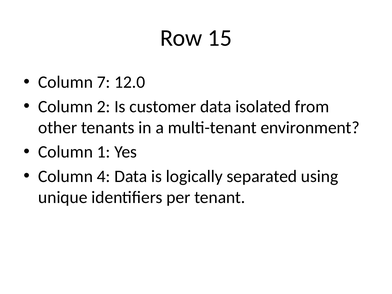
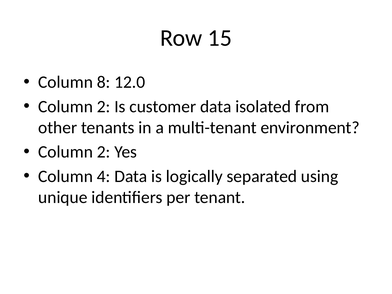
7: 7 -> 8
1 at (104, 152): 1 -> 2
